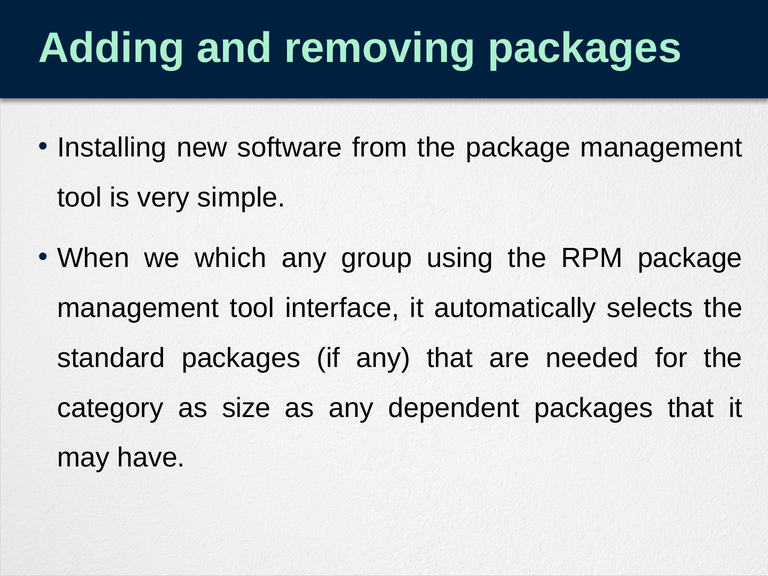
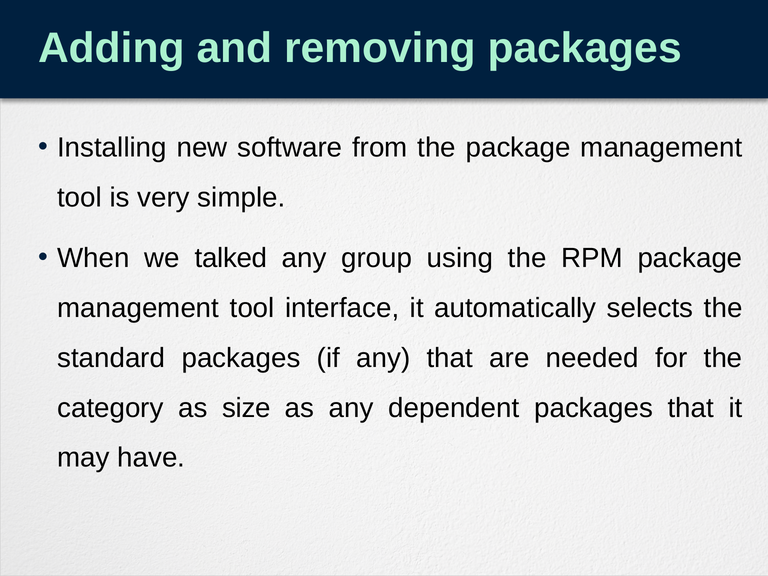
which: which -> talked
